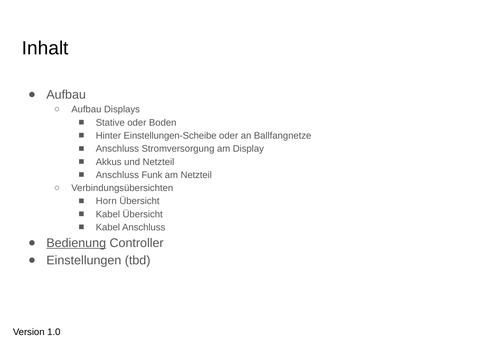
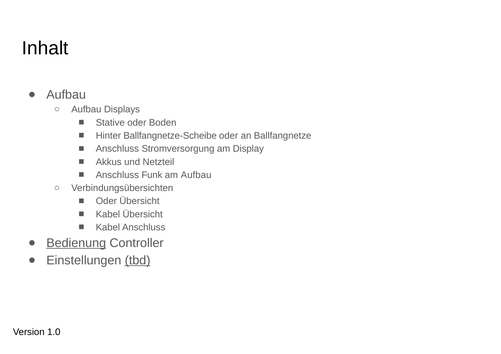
Einstellungen-Scheibe: Einstellungen-Scheibe -> Ballfangnetze-Scheibe
am Netzteil: Netzteil -> Aufbau
Horn at (106, 201): Horn -> Oder
tbd underline: none -> present
